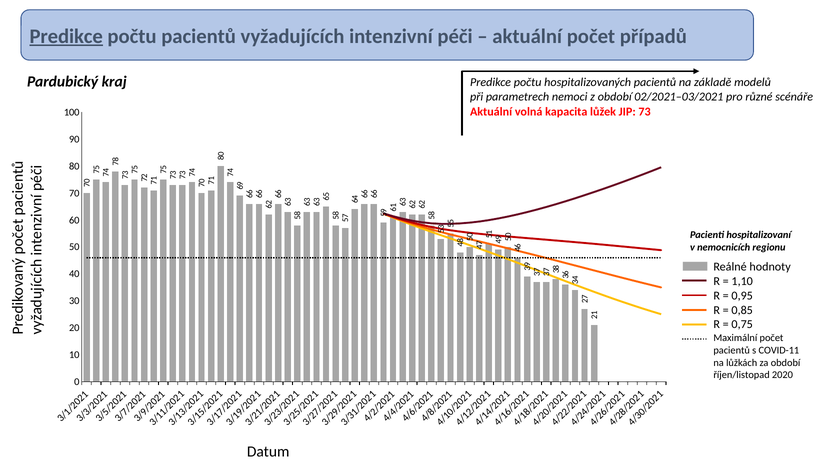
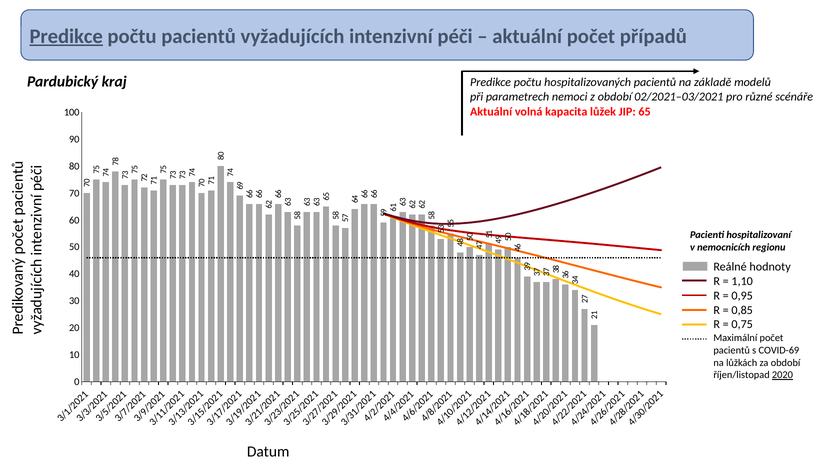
73: 73 -> 65
COVID-11: COVID-11 -> COVID-69
2020 underline: none -> present
